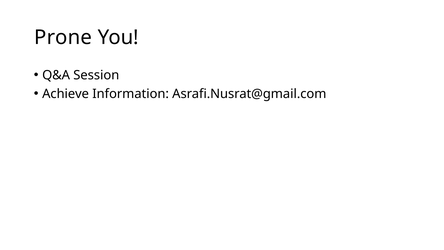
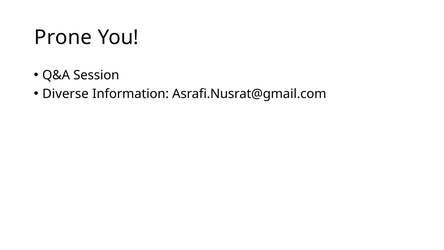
Achieve: Achieve -> Diverse
